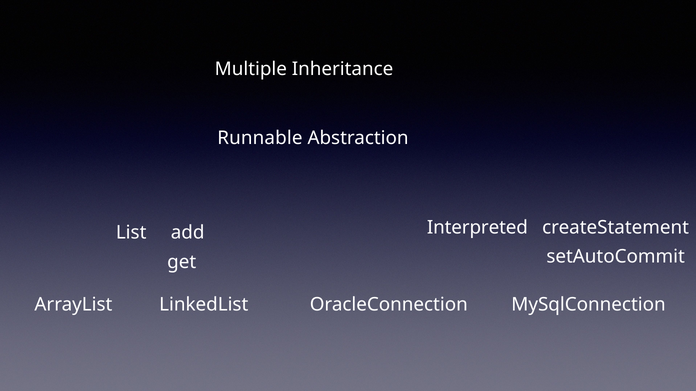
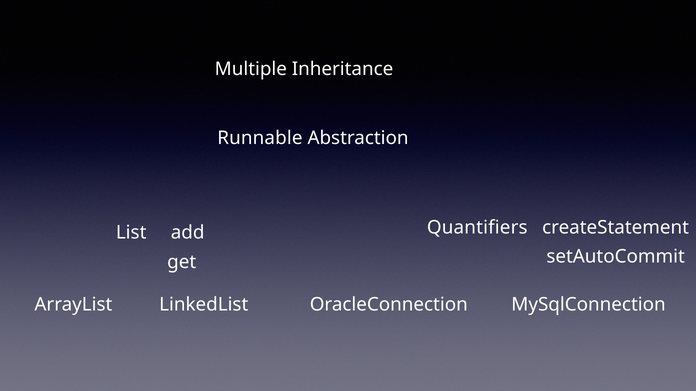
Interpreted: Interpreted -> Quantifiers
